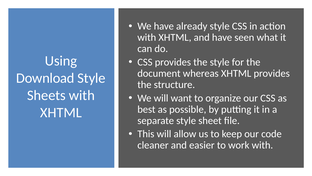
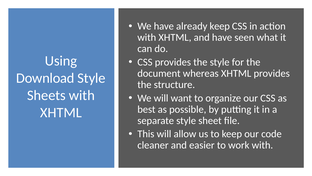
already style: style -> keep
